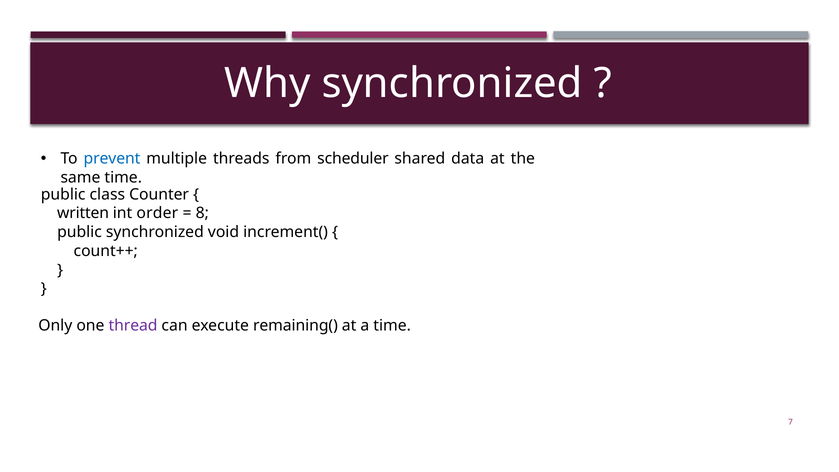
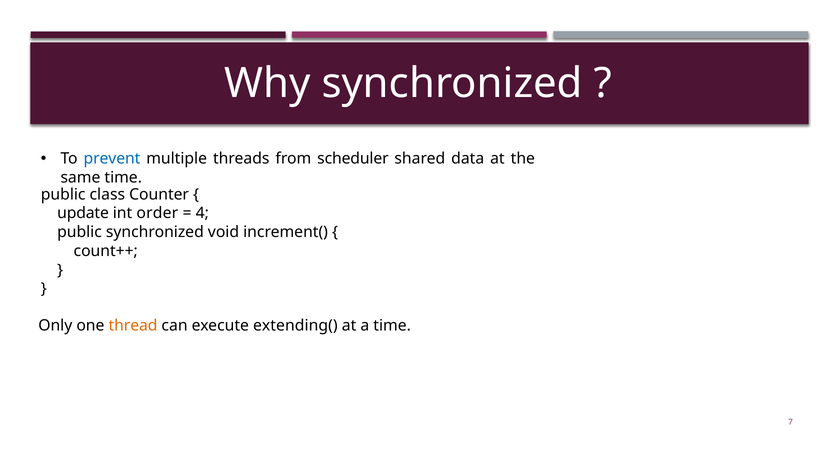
written: written -> update
8: 8 -> 4
thread colour: purple -> orange
remaining(: remaining( -> extending(
